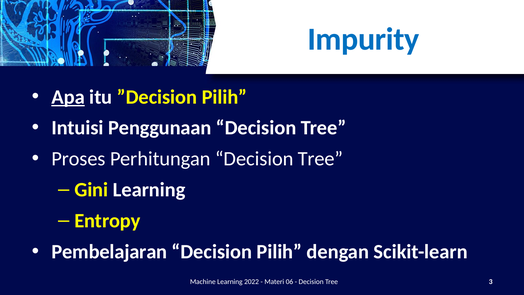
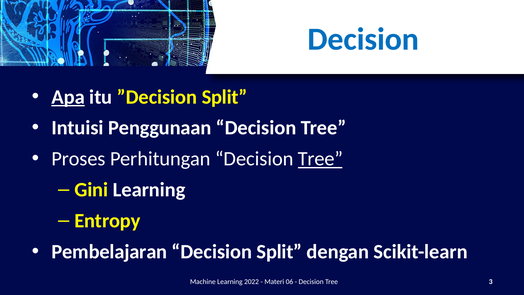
Impurity at (363, 39): Impurity -> Decision
”Decision Pilih: Pilih -> Split
Tree at (320, 159) underline: none -> present
Decision Pilih: Pilih -> Split
